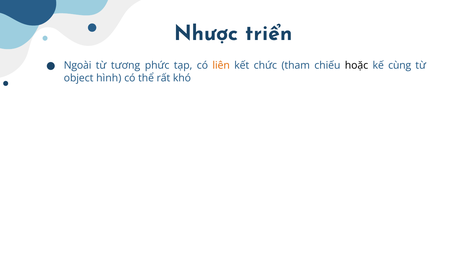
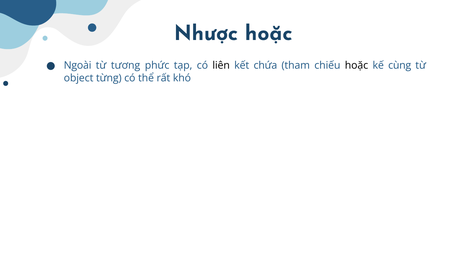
Nhược triển: triển -> hoặc
liên colour: orange -> black
chức: chức -> chứa
hình: hình -> từng
